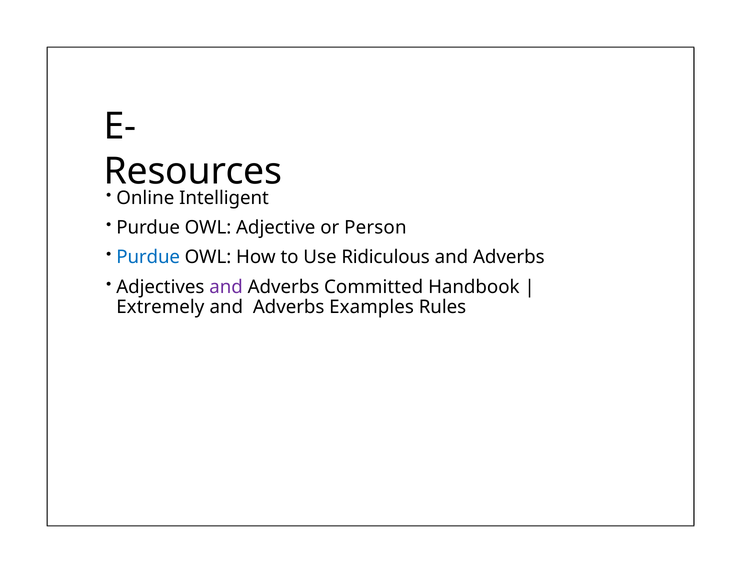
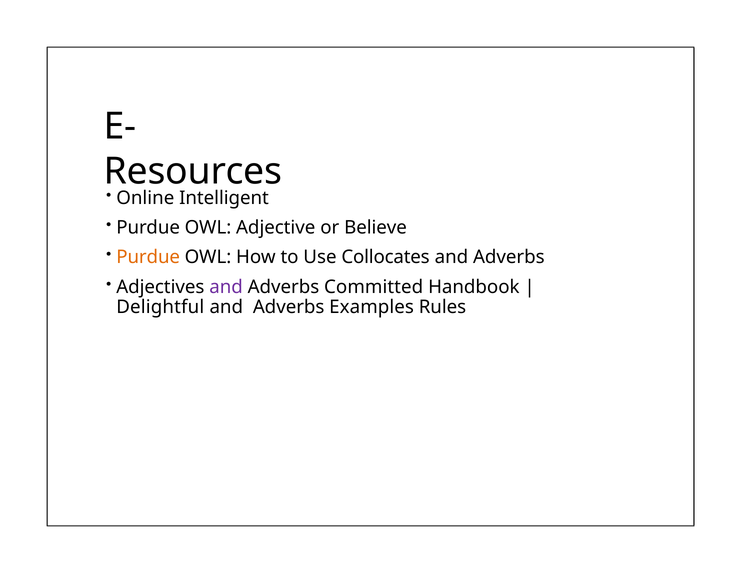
Person: Person -> Believe
Purdue at (148, 257) colour: blue -> orange
Ridiculous: Ridiculous -> Collocates
Extremely: Extremely -> Delightful
